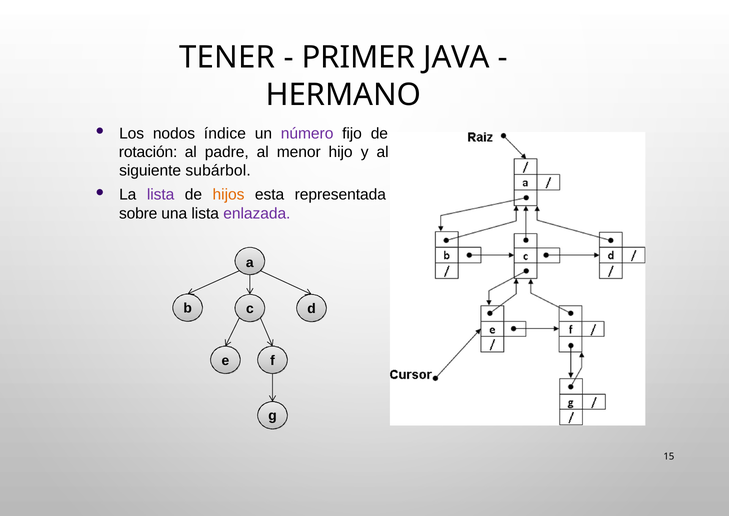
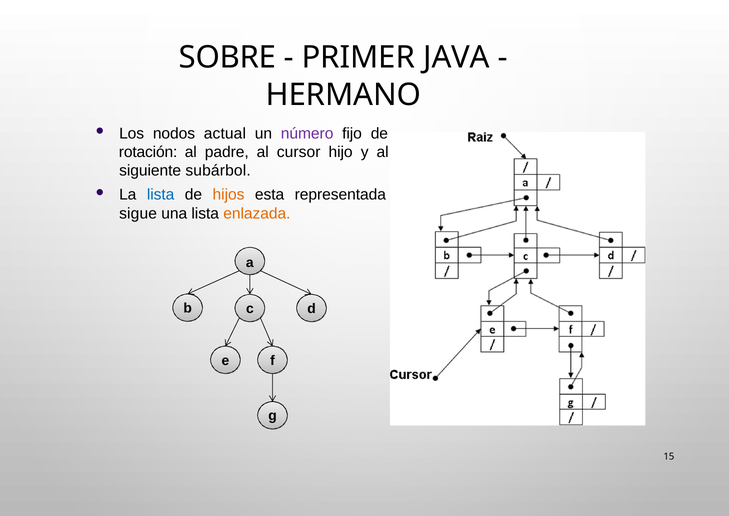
TENER: TENER -> SOBRE
índice: índice -> actual
menor: menor -> cursor
lista at (161, 195) colour: purple -> blue
sobre: sobre -> sigue
enlazada colour: purple -> orange
